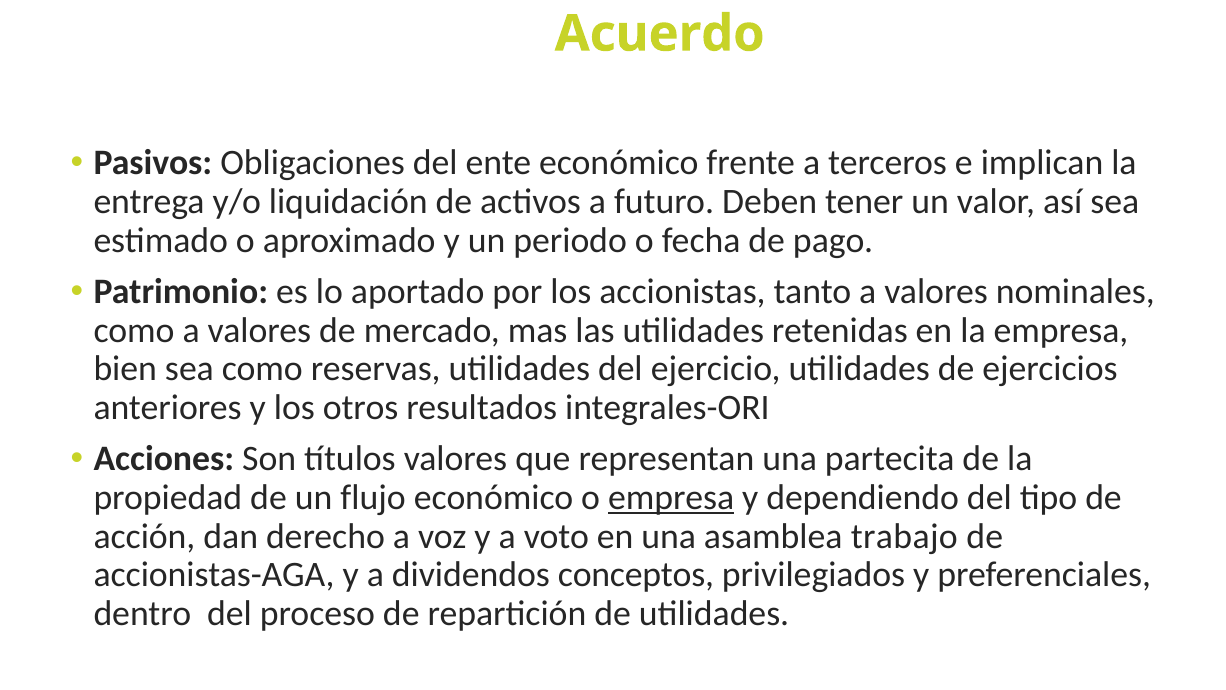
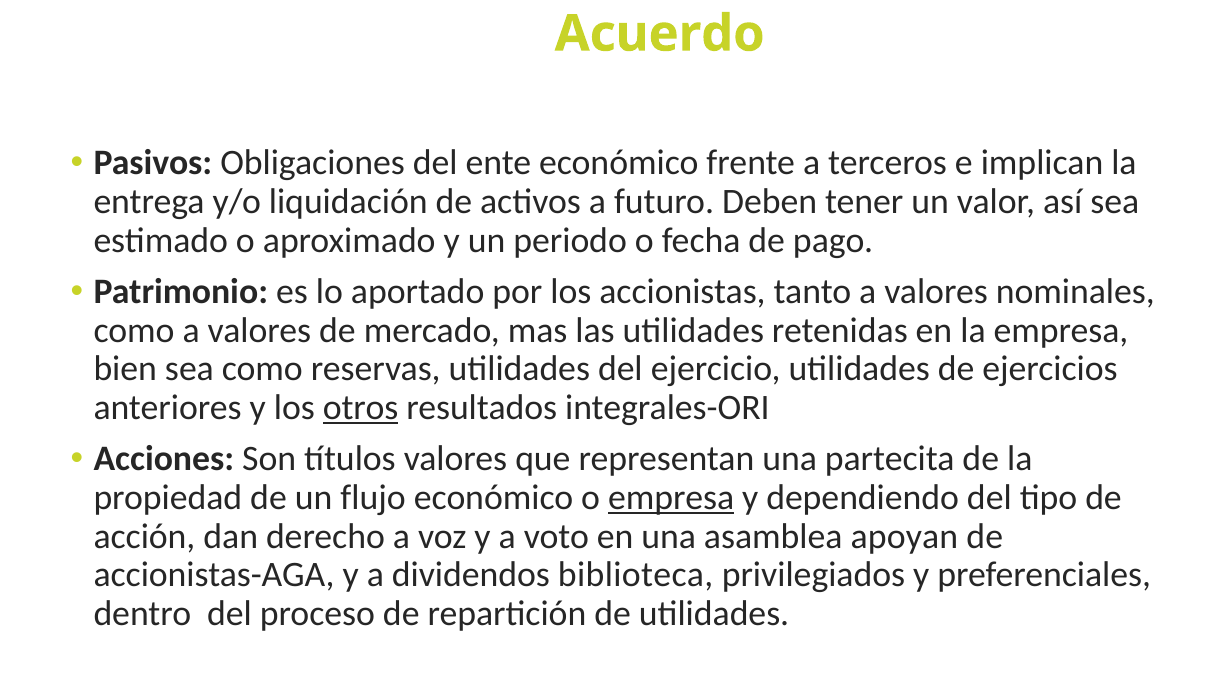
otros underline: none -> present
trabajo: trabajo -> apoyan
conceptos: conceptos -> biblioteca
